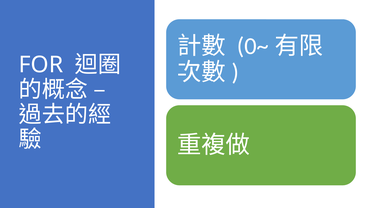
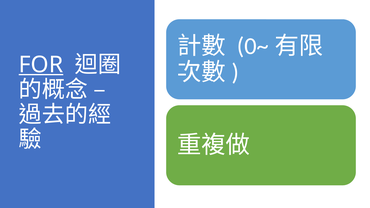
FOR underline: none -> present
